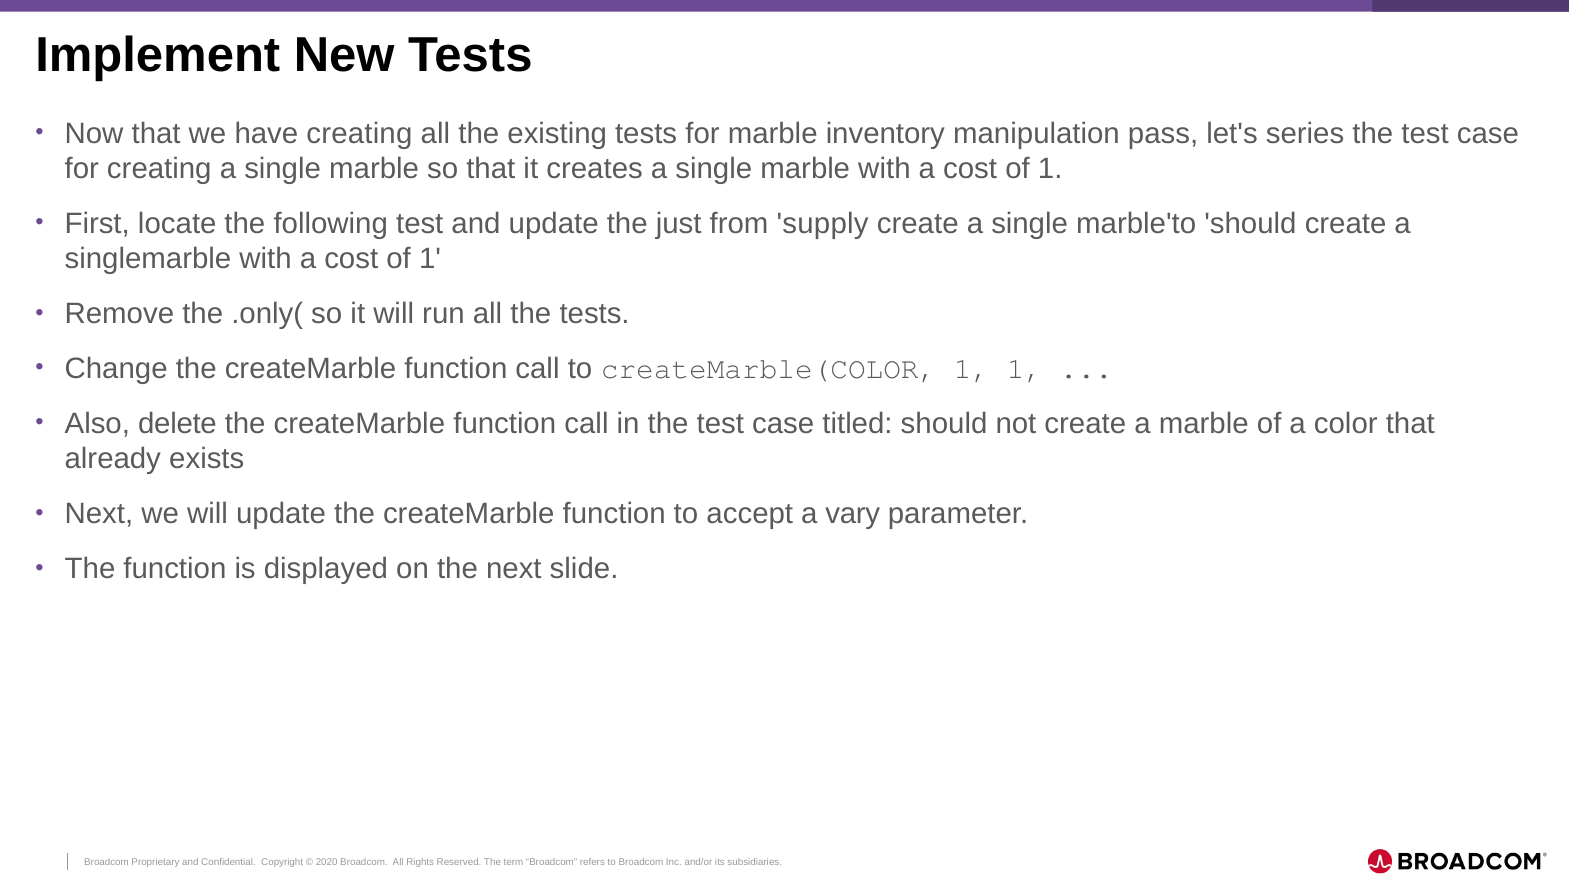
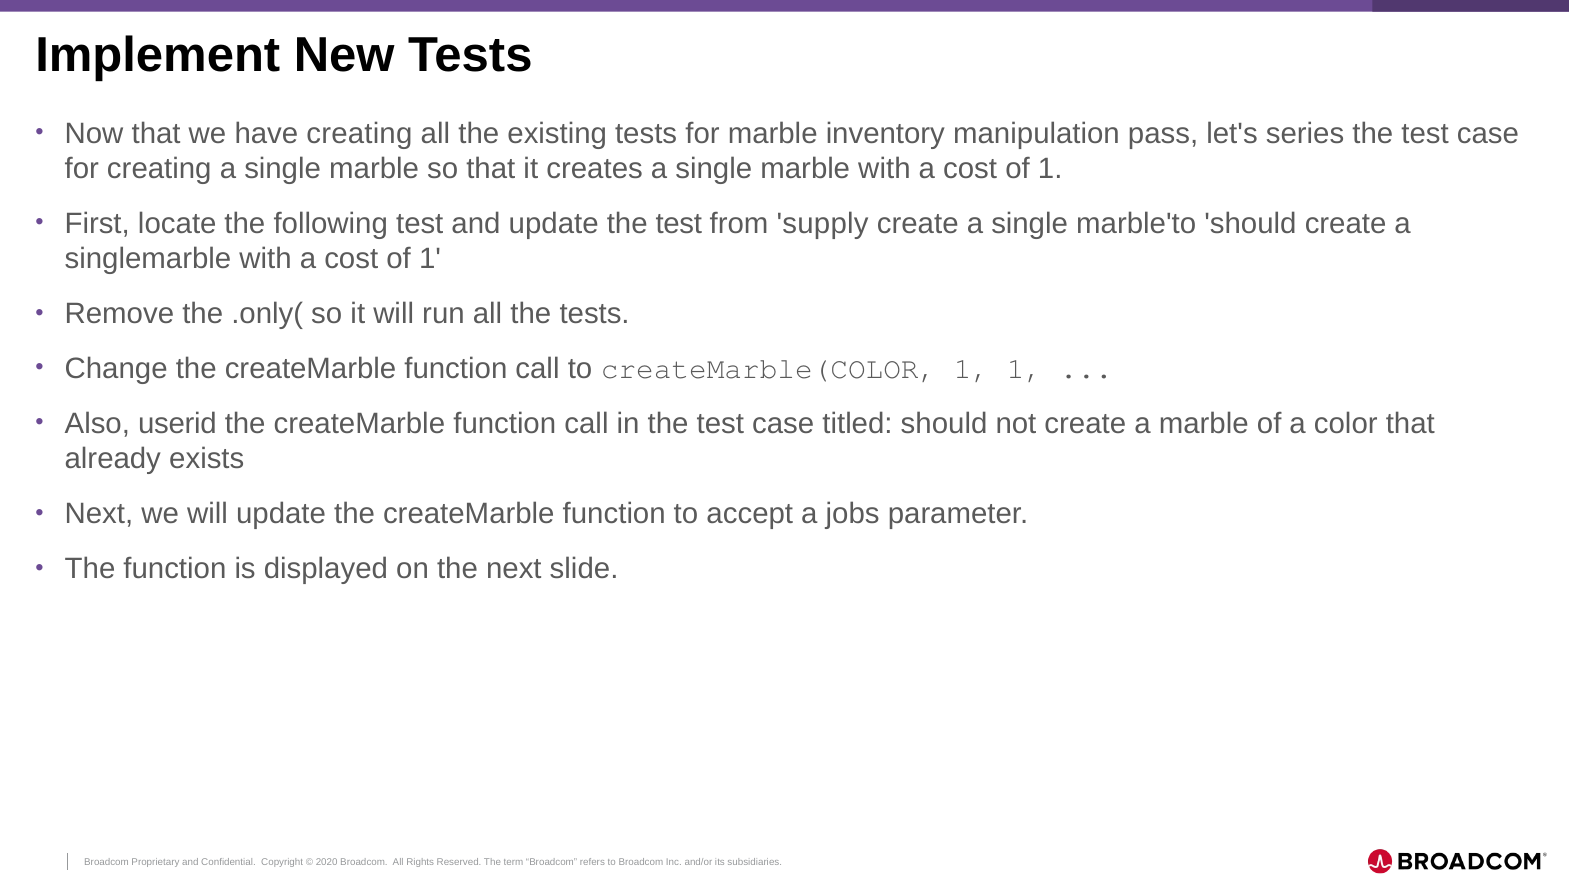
update the just: just -> test
delete: delete -> userid
vary: vary -> jobs
